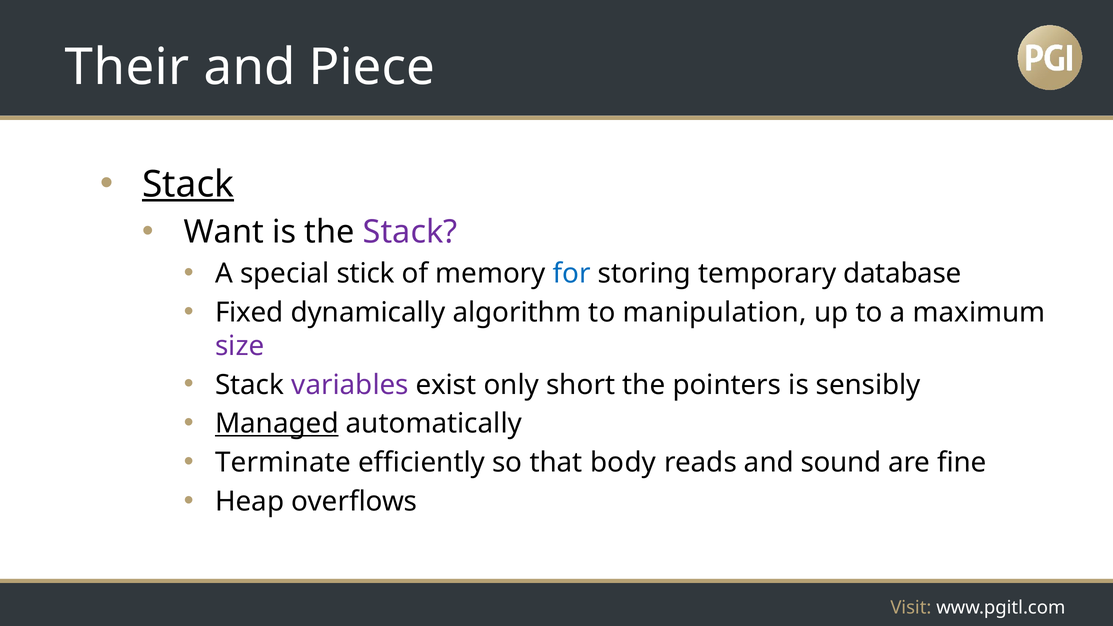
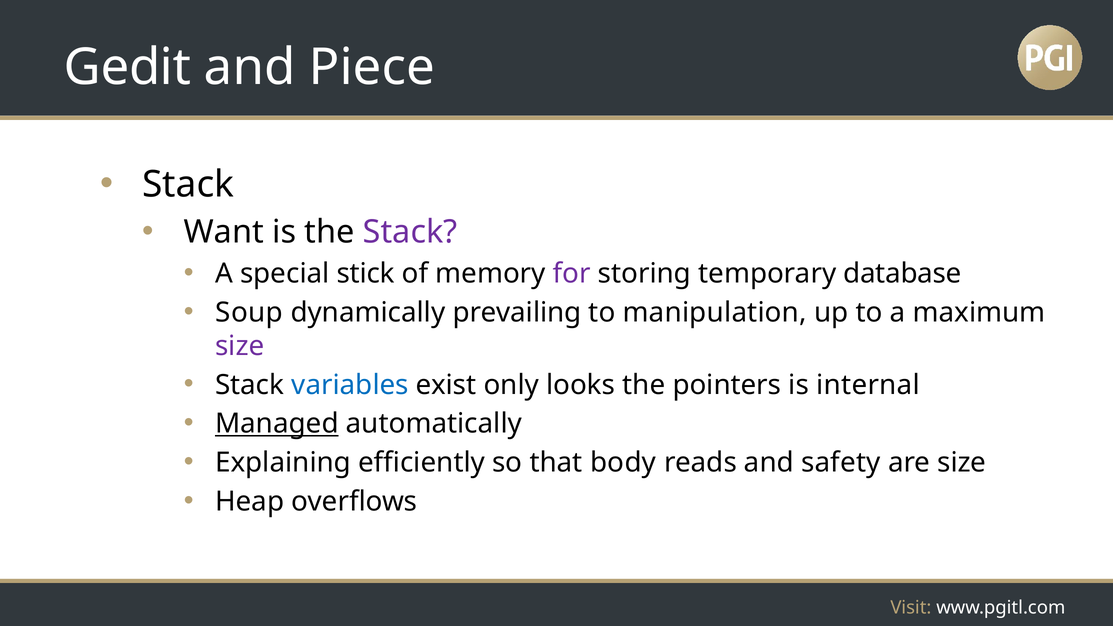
Their: Their -> Gedit
Stack at (188, 184) underline: present -> none
for colour: blue -> purple
Fixed: Fixed -> Soup
algorithm: algorithm -> prevailing
variables colour: purple -> blue
short: short -> looks
sensibly: sensibly -> internal
Terminate: Terminate -> Explaining
sound: sound -> safety
are fine: fine -> size
